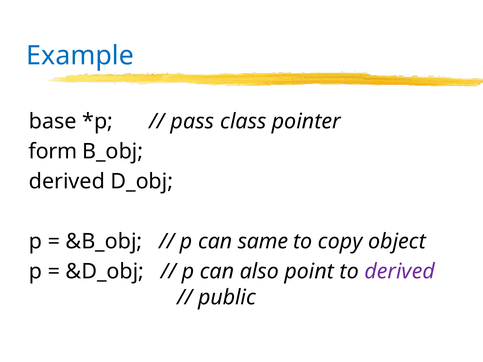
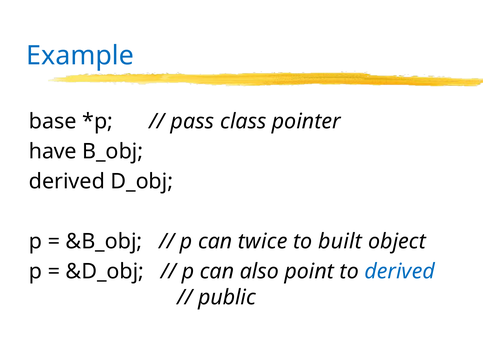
form: form -> have
same: same -> twice
copy: copy -> built
derived at (400, 272) colour: purple -> blue
